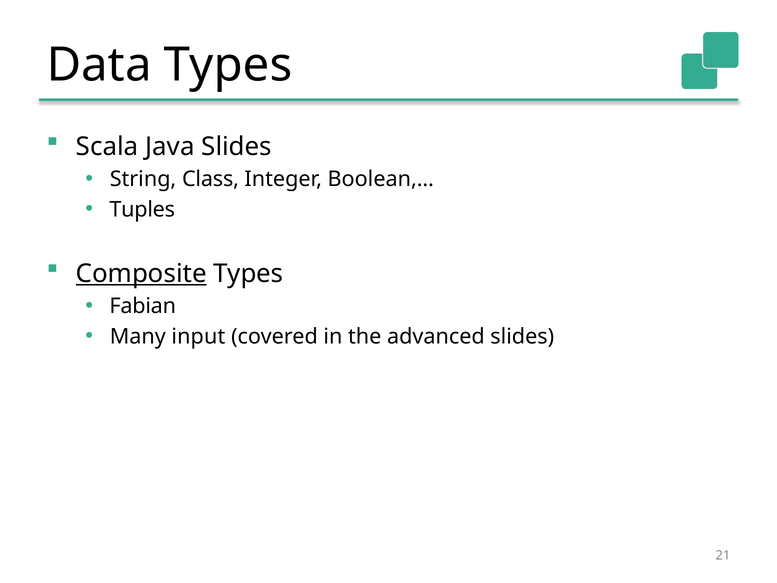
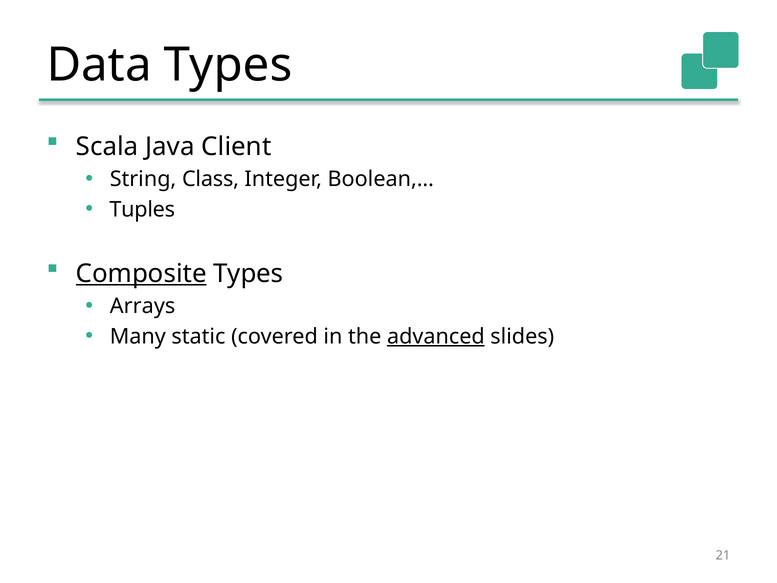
Java Slides: Slides -> Client
Fabian: Fabian -> Arrays
input: input -> static
advanced underline: none -> present
